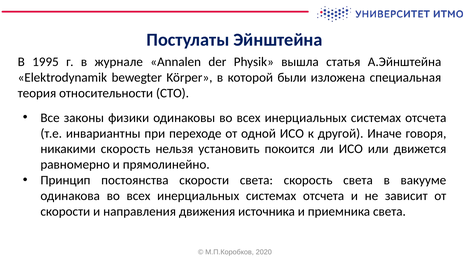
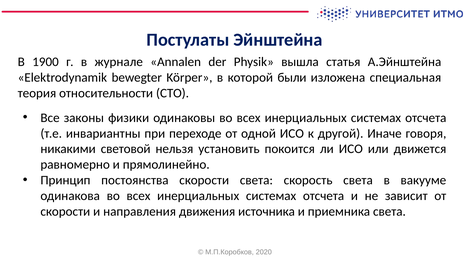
1995: 1995 -> 1900
никакими скорость: скорость -> световой
